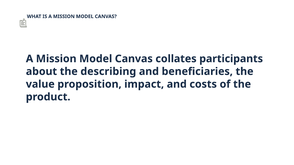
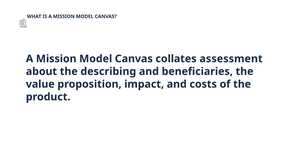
participants: participants -> assessment
